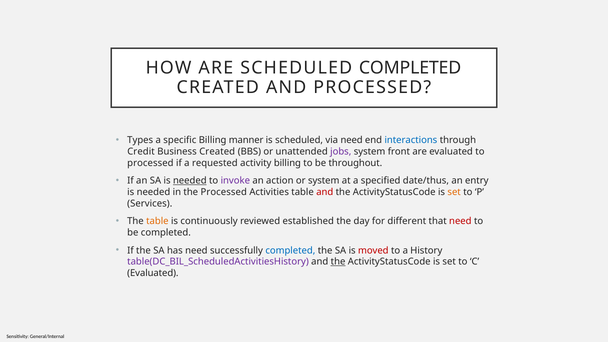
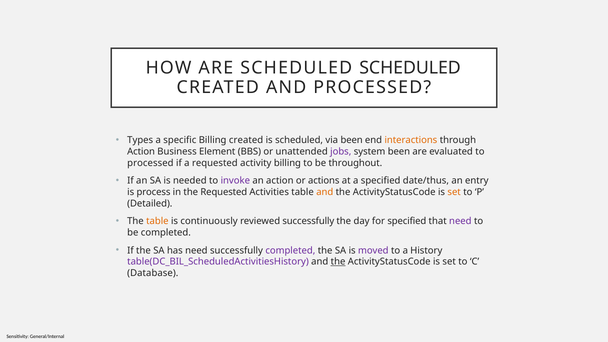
SCHEDULED COMPLETED: COMPLETED -> SCHEDULED
Billing manner: manner -> created
via need: need -> been
interactions colour: blue -> orange
Credit at (141, 152): Credit -> Action
Business Created: Created -> Element
system front: front -> been
needed at (190, 181) underline: present -> none
or system: system -> actions
needed at (153, 192): needed -> process
the Processed: Processed -> Requested
and at (325, 192) colour: red -> orange
Services: Services -> Detailed
reviewed established: established -> successfully
for different: different -> specified
need at (460, 221) colour: red -> purple
completed at (290, 250) colour: blue -> purple
moved colour: red -> purple
Evaluated at (153, 273): Evaluated -> Database
